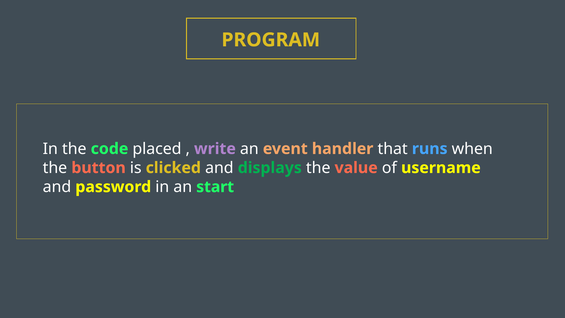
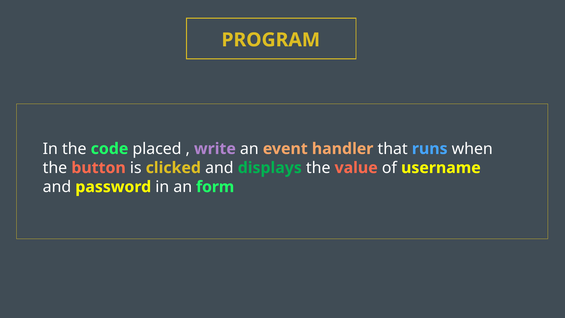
start: start -> form
